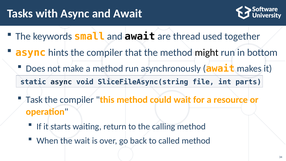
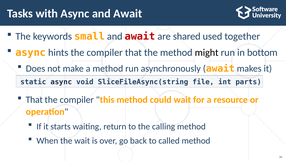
await at (140, 36) colour: black -> red
thread: thread -> shared
Task at (34, 100): Task -> That
